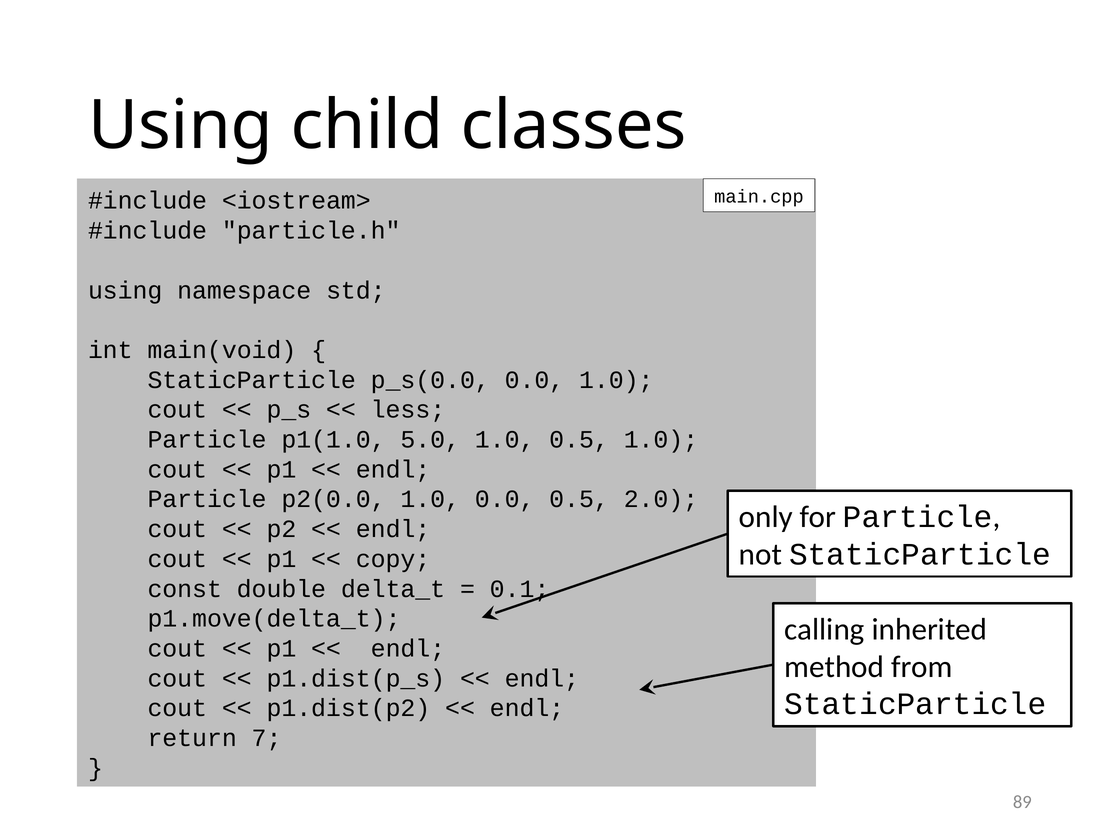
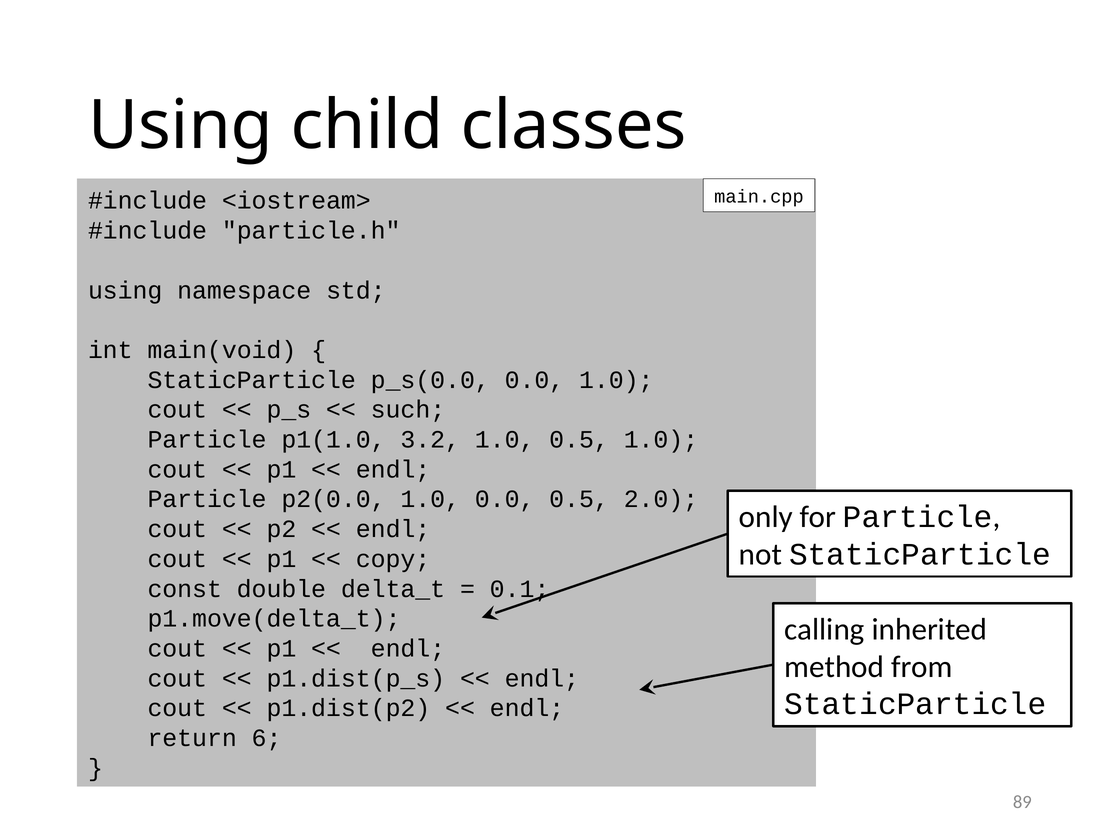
less: less -> such
5.0: 5.0 -> 3.2
7: 7 -> 6
